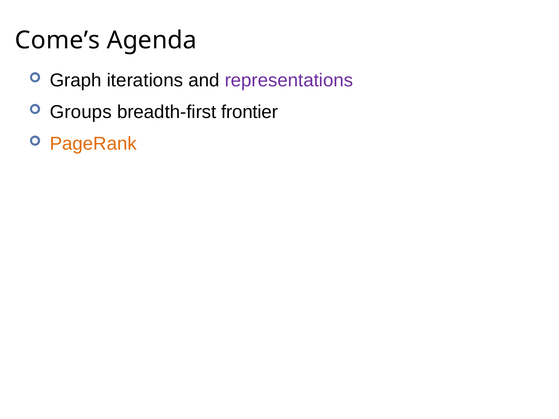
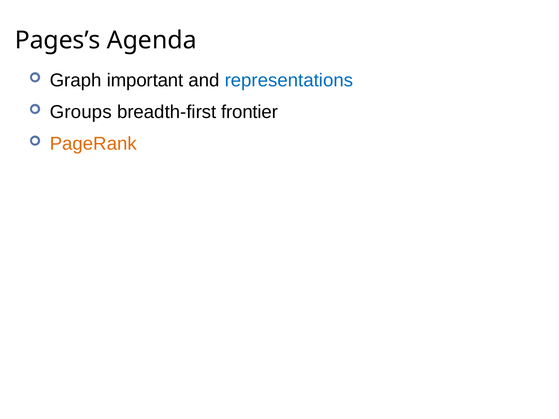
Come’s: Come’s -> Pages’s
iterations: iterations -> important
representations colour: purple -> blue
